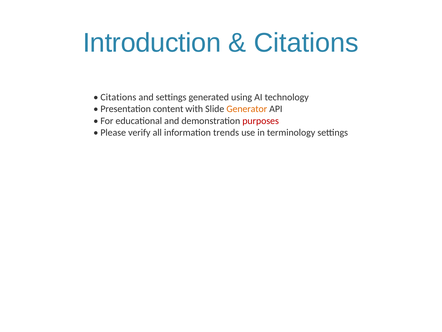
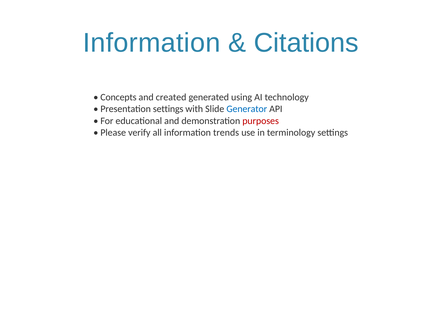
Introduction at (152, 43): Introduction -> Information
Citations at (118, 97): Citations -> Concepts
and settings: settings -> created
Presentation content: content -> settings
Generator colour: orange -> blue
